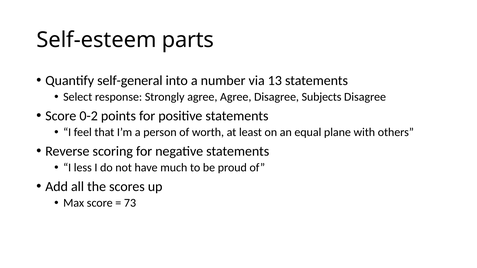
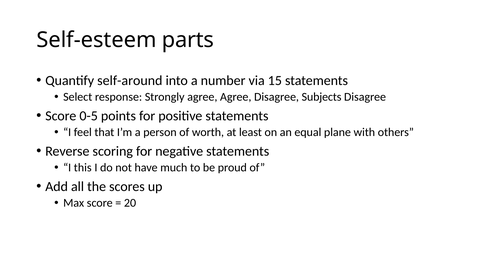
self-general: self-general -> self-around
13: 13 -> 15
0-2: 0-2 -> 0-5
less: less -> this
73: 73 -> 20
